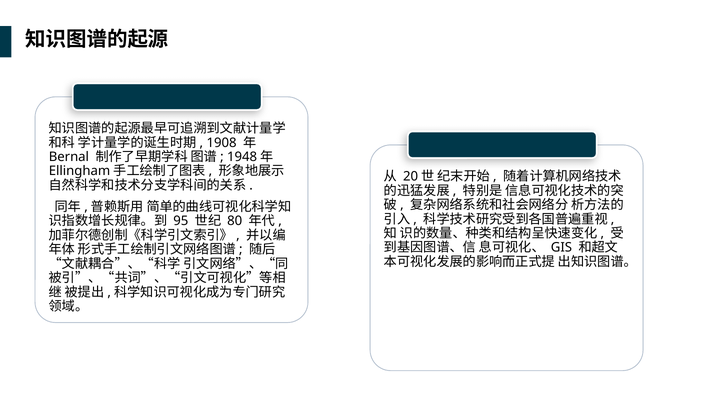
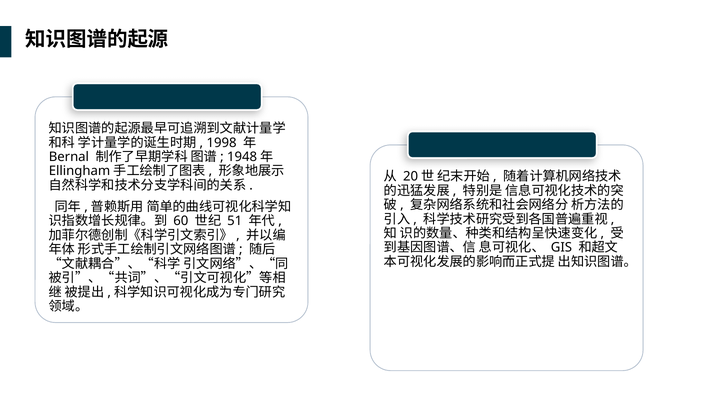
1908: 1908 -> 1998
95: 95 -> 60
80: 80 -> 51
